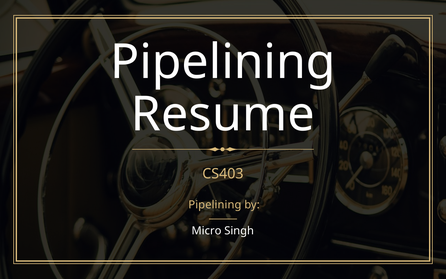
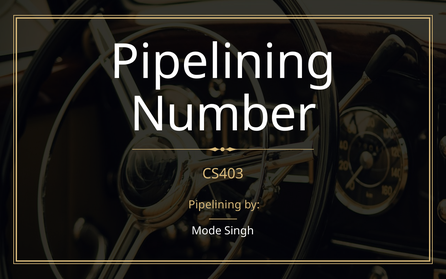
Resume: Resume -> Number
Micro: Micro -> Mode
